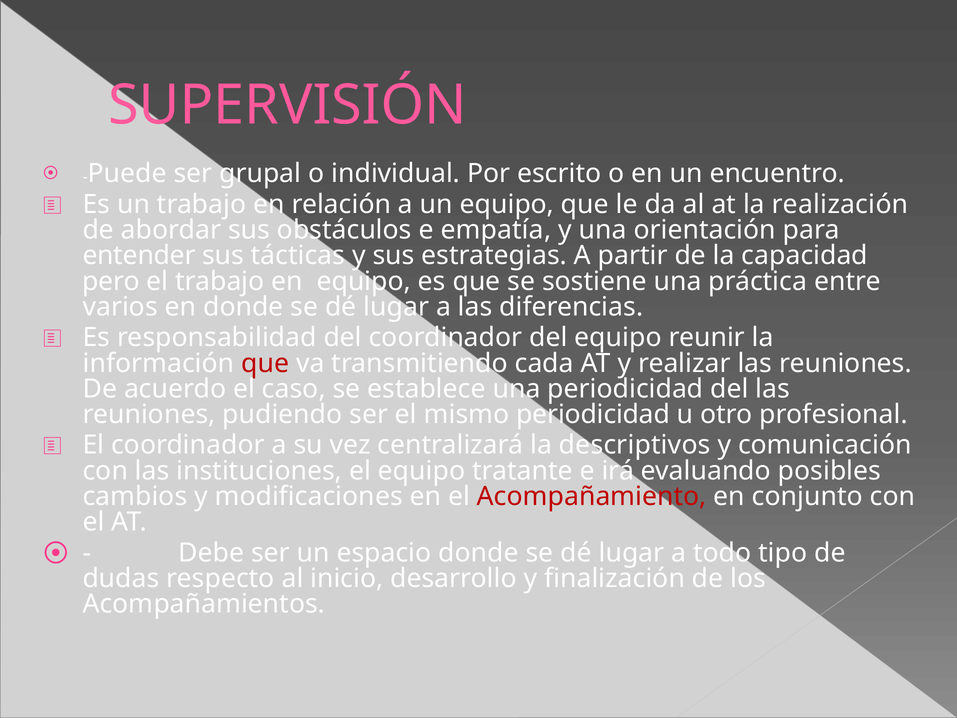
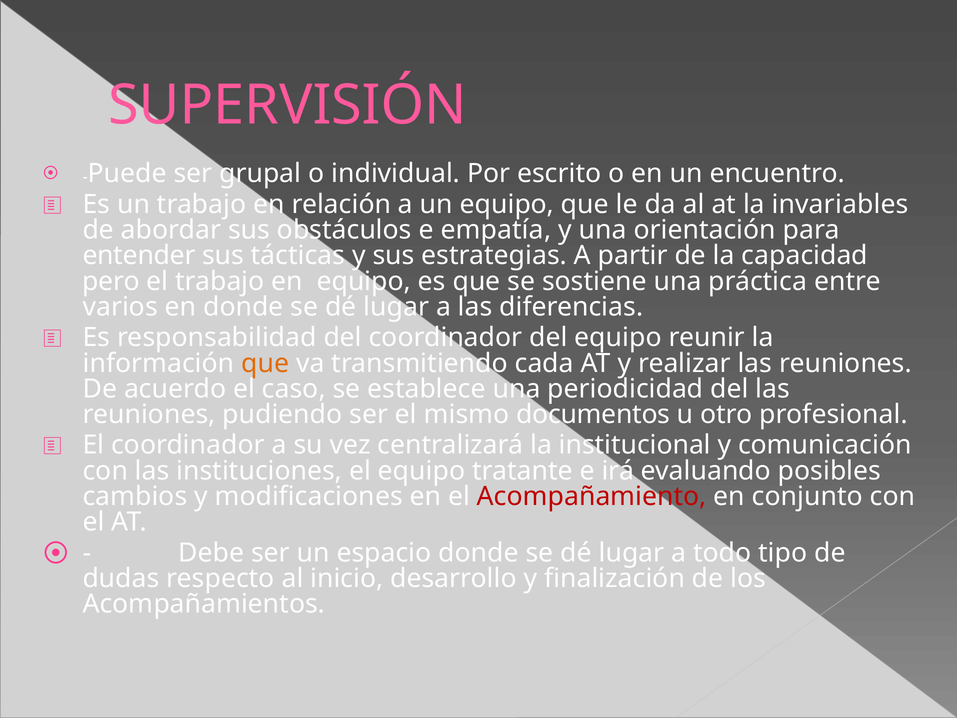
realización: realización -> invariables
que at (265, 363) colour: red -> orange
mismo periodicidad: periodicidad -> documentos
descriptivos: descriptivos -> institucional
